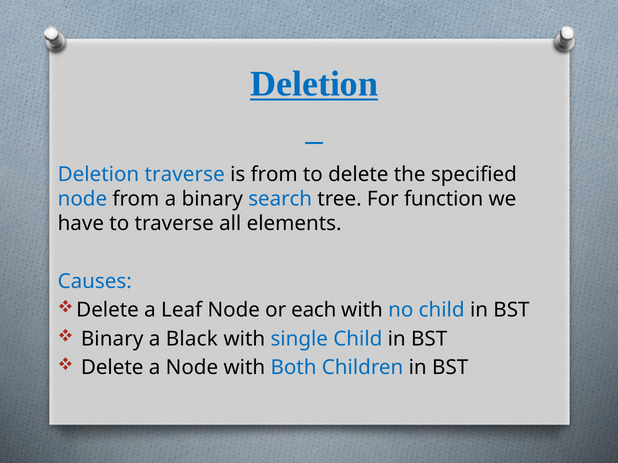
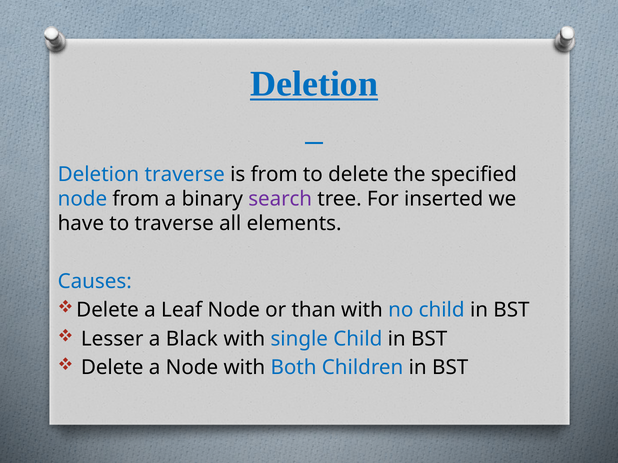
search colour: blue -> purple
function: function -> inserted
each: each -> than
Binary at (112, 339): Binary -> Lesser
